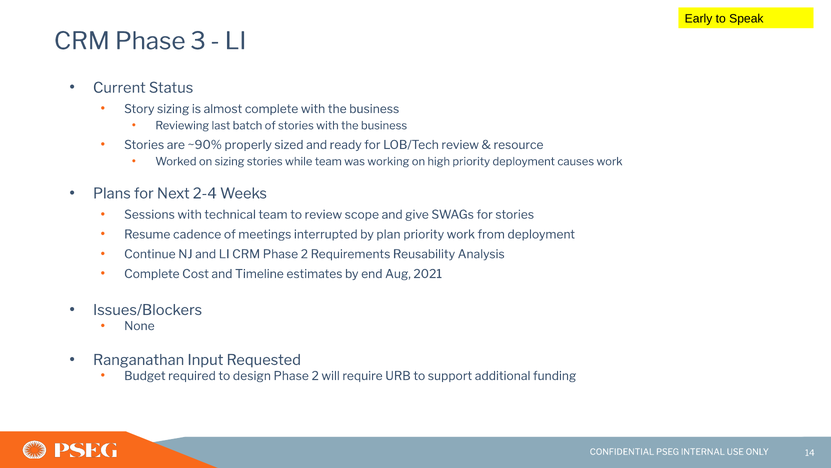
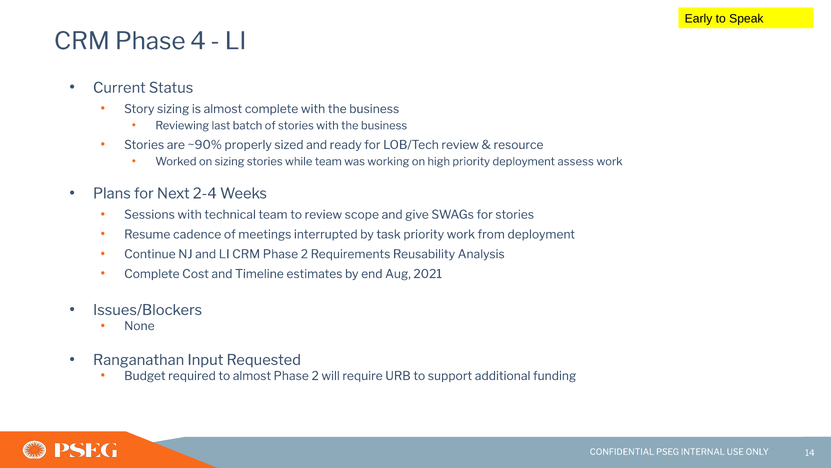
3: 3 -> 4
causes: causes -> assess
plan: plan -> task
to design: design -> almost
